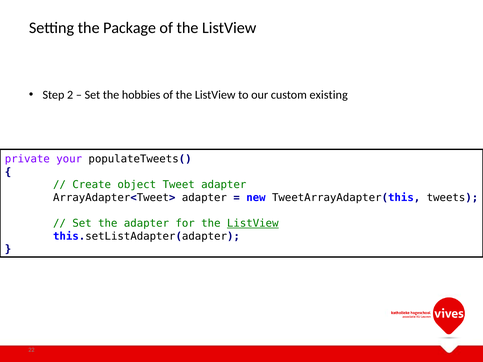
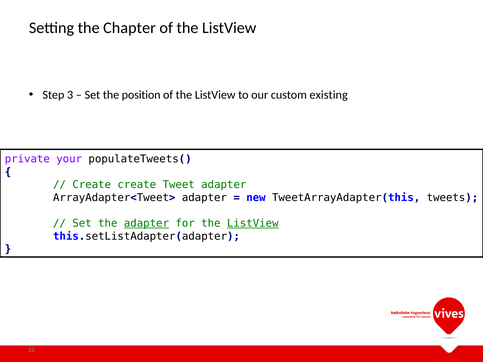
Package: Package -> Chapter
2: 2 -> 3
hobbies: hobbies -> position
Create object: object -> create
adapter at (146, 224) underline: none -> present
